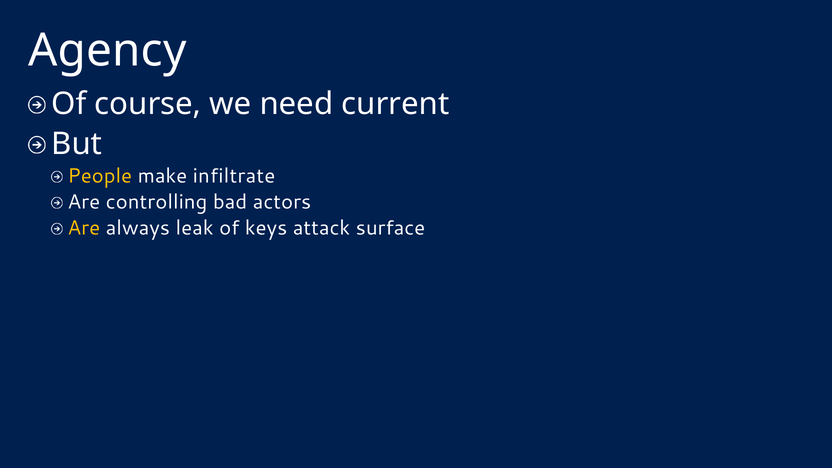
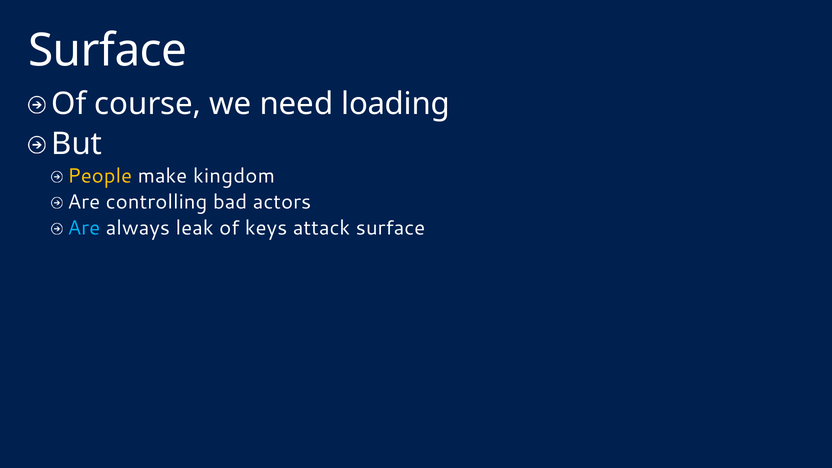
Agency at (107, 50): Agency -> Surface
current: current -> loading
infiltrate: infiltrate -> kingdom
Are at (84, 228) colour: yellow -> light blue
